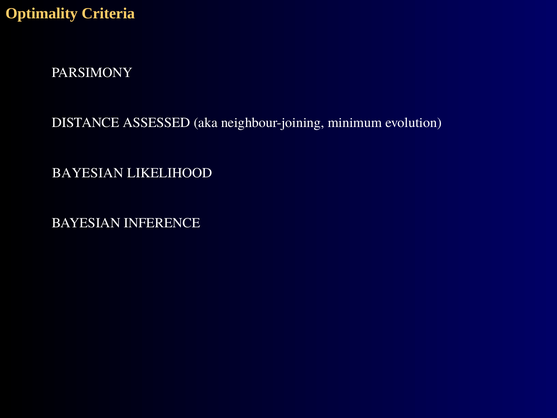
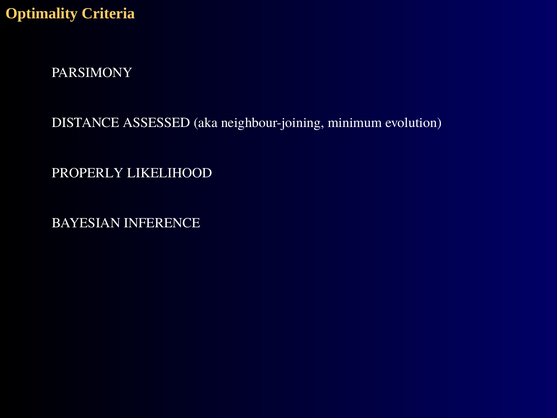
BAYESIAN at (88, 173): BAYESIAN -> PROPERLY
